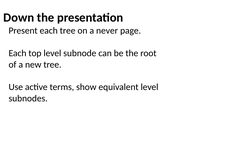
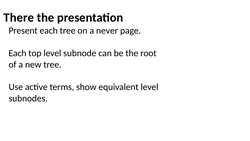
Down: Down -> There
